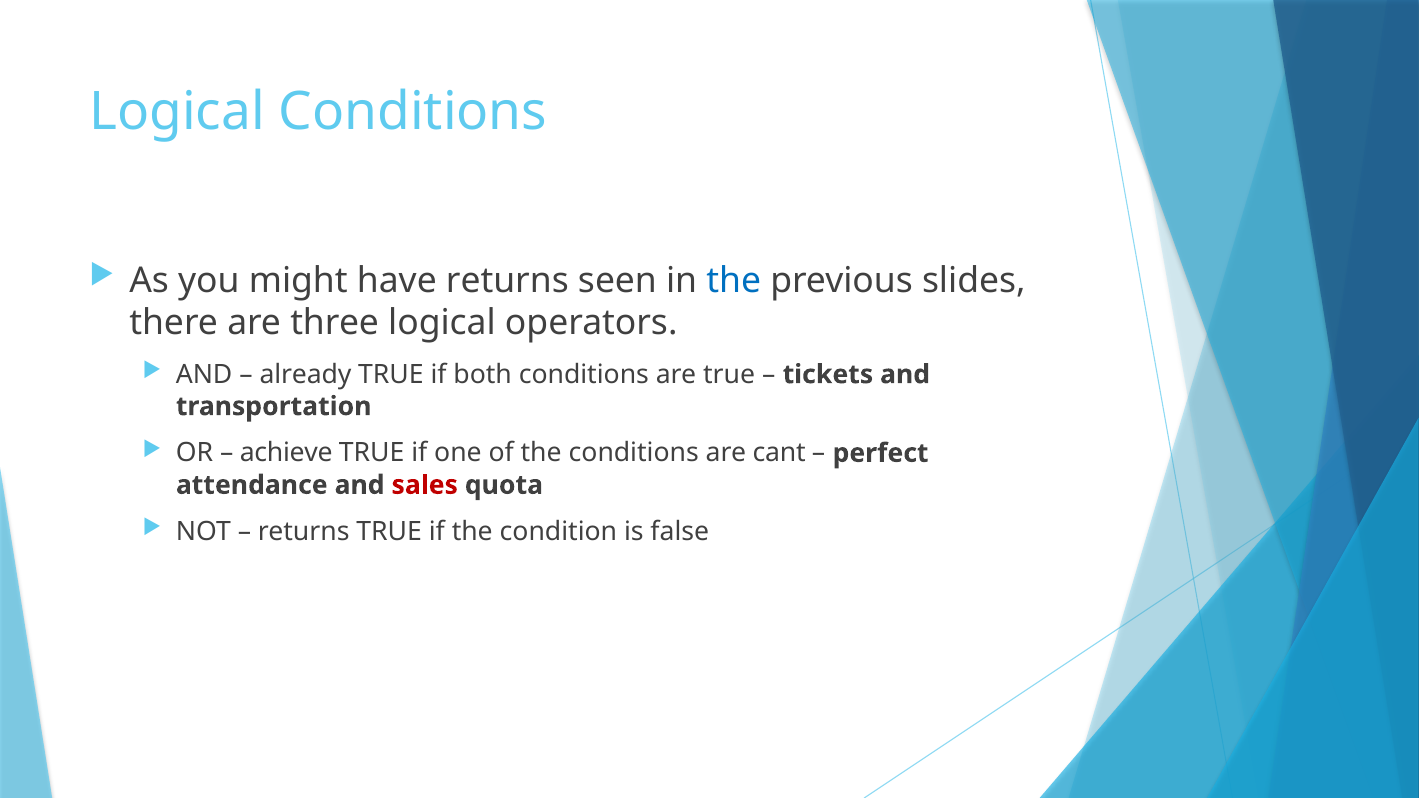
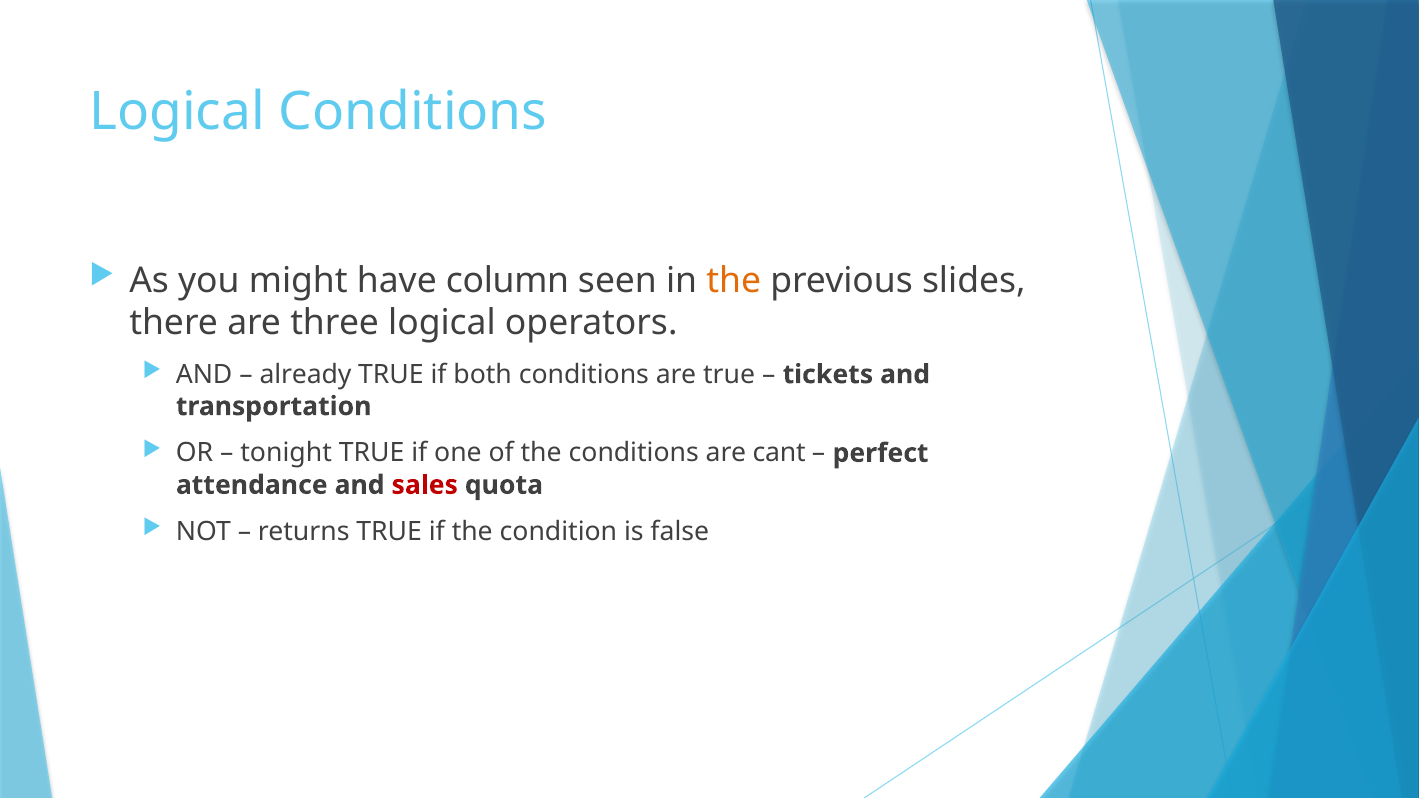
have returns: returns -> column
the at (734, 281) colour: blue -> orange
achieve: achieve -> tonight
